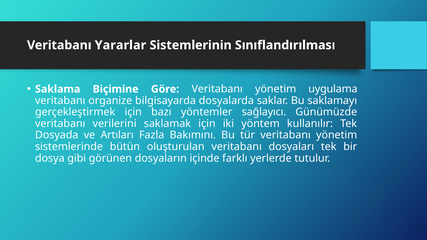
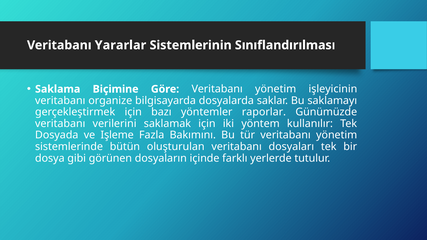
uygulama: uygulama -> işleyicinin
sağlayıcı: sağlayıcı -> raporlar
Artıları: Artıları -> Işleme
